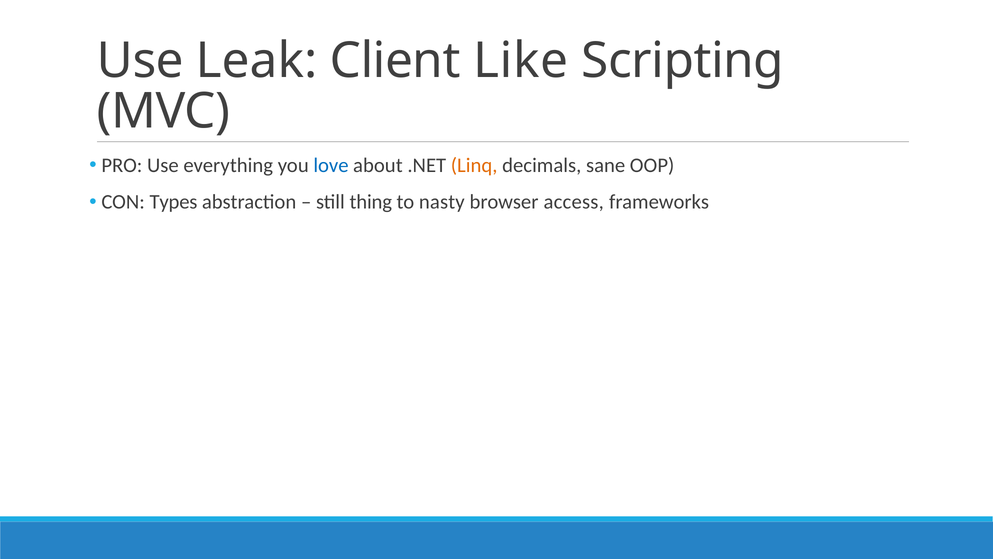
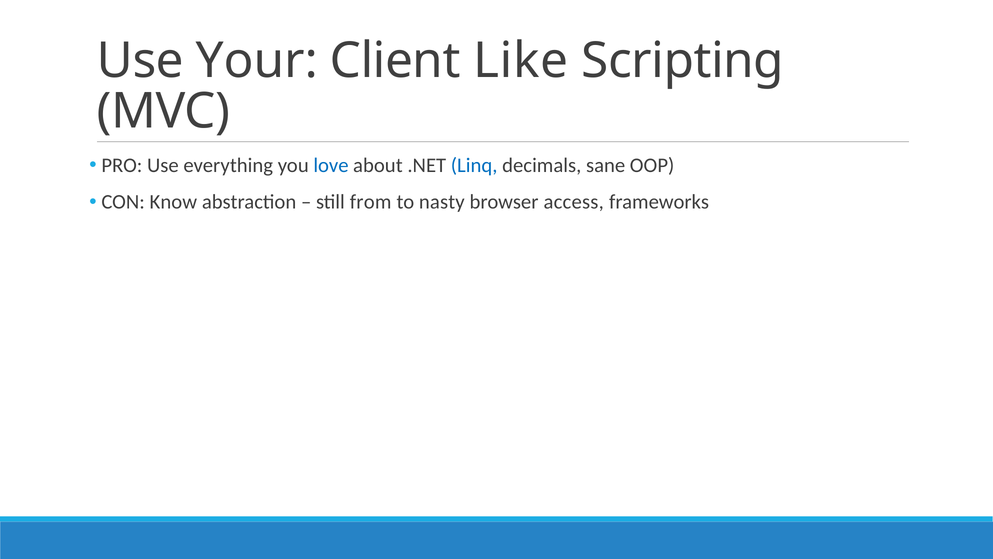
Leak: Leak -> Your
Linq colour: orange -> blue
Types: Types -> Know
thing: thing -> from
